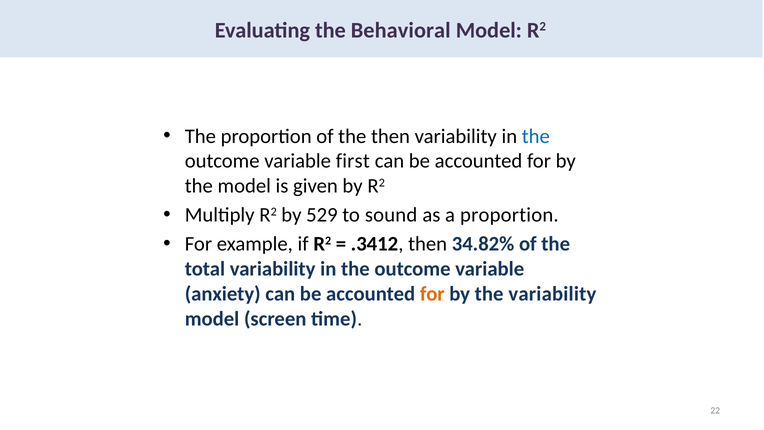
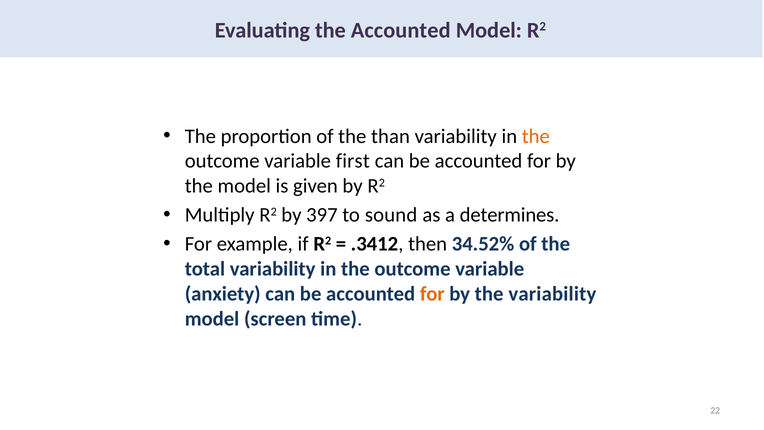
the Behavioral: Behavioral -> Accounted
the then: then -> than
the at (536, 136) colour: blue -> orange
529: 529 -> 397
a proportion: proportion -> determines
34.82%: 34.82% -> 34.52%
